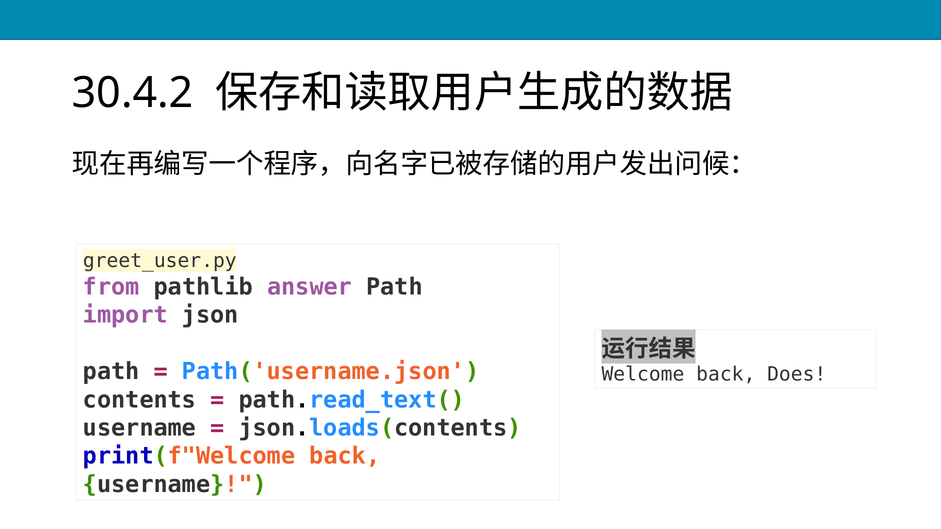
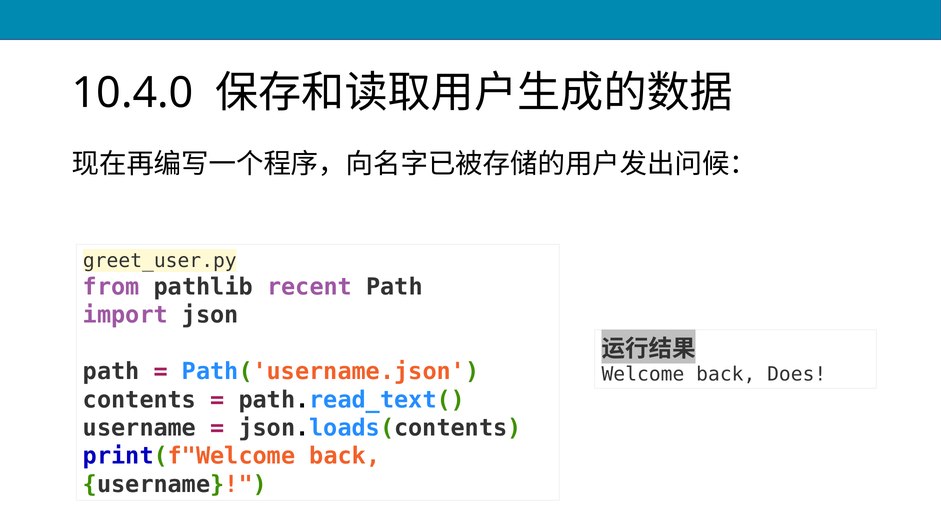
30.4.2: 30.4.2 -> 10.4.0
answer: answer -> recent
